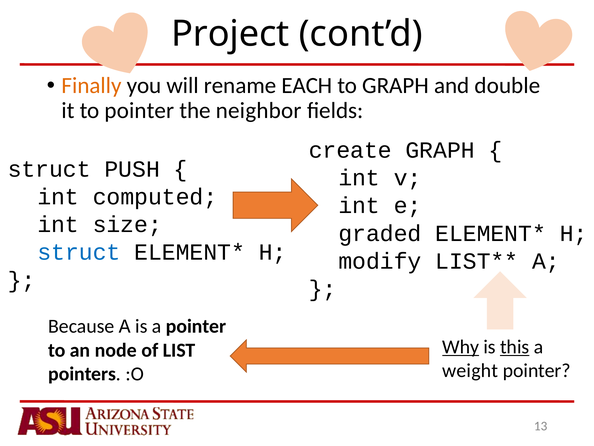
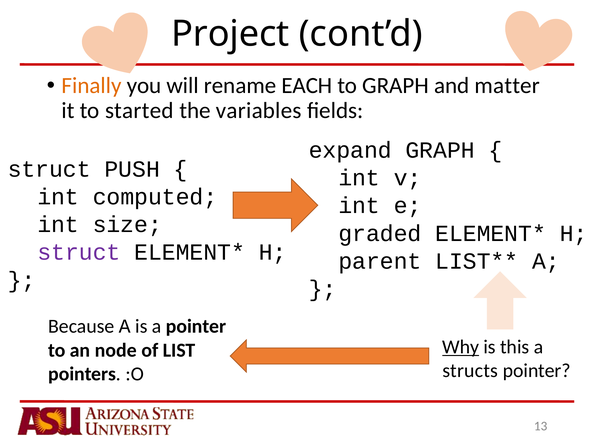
double: double -> matter
to pointer: pointer -> started
neighbor: neighbor -> variables
create: create -> expand
struct at (79, 252) colour: blue -> purple
modify: modify -> parent
this underline: present -> none
weight: weight -> structs
